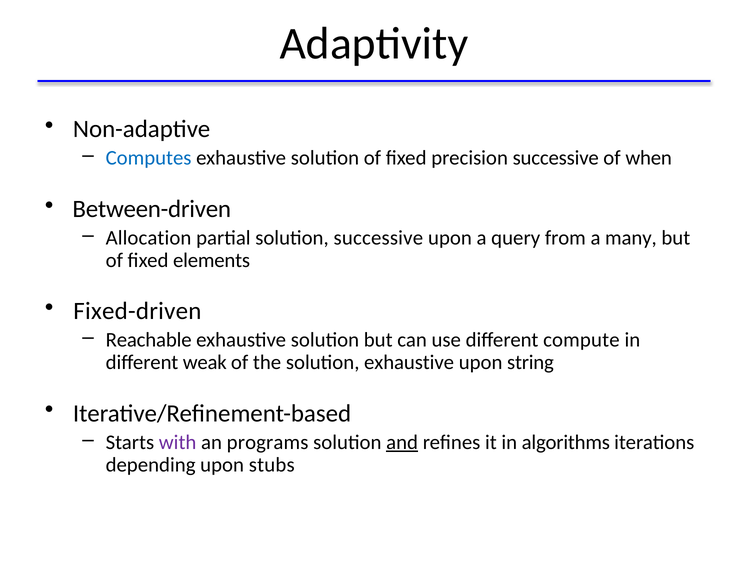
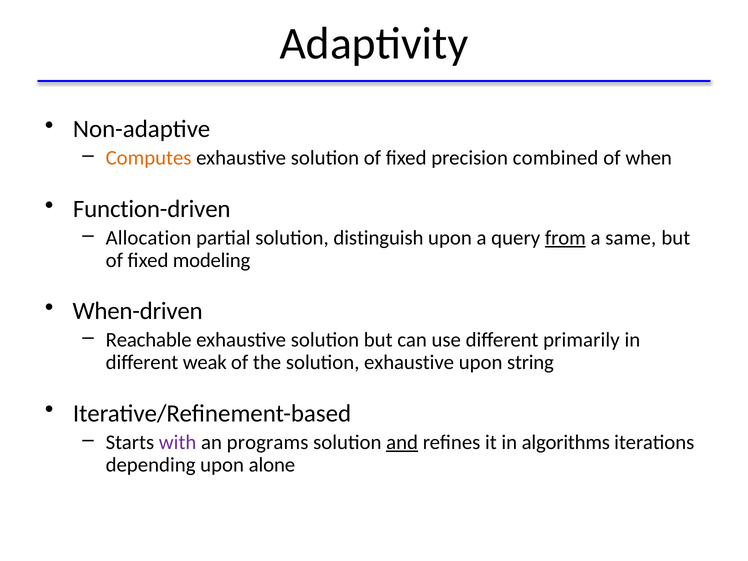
Computes colour: blue -> orange
precision successive: successive -> combined
Between-driven: Between-driven -> Function-driven
solution successive: successive -> distinguish
from underline: none -> present
many: many -> same
elements: elements -> modeling
Fixed-driven: Fixed-driven -> When-driven
compute: compute -> primarily
stubs: stubs -> alone
